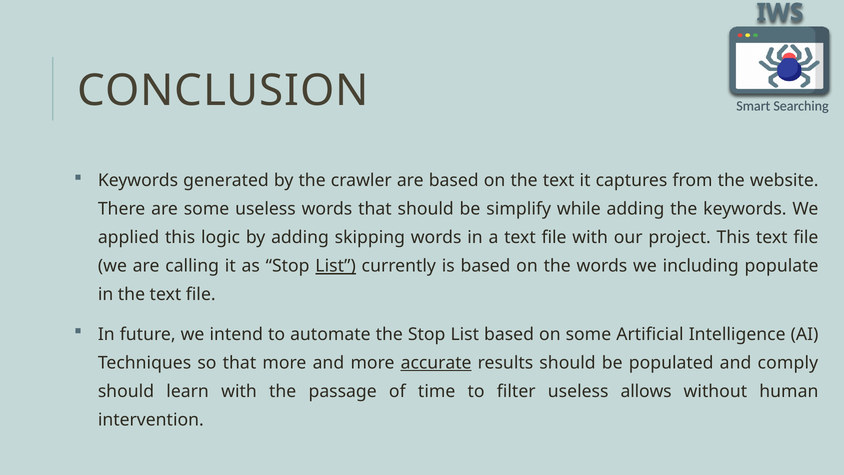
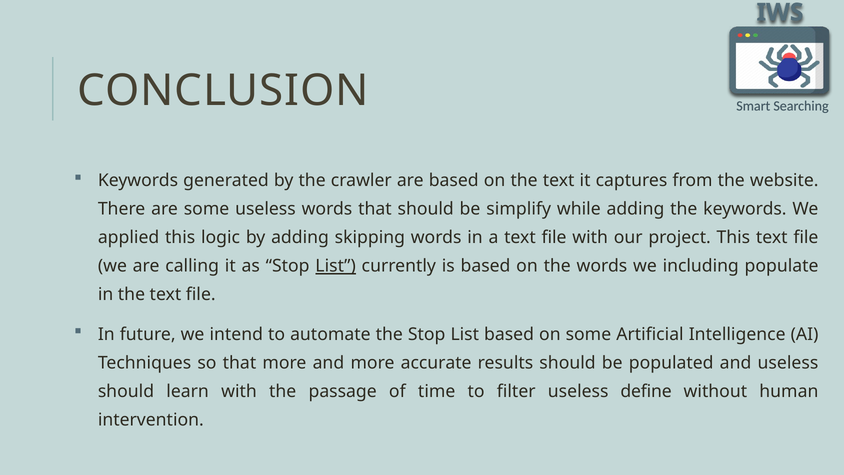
accurate underline: present -> none
and comply: comply -> useless
allows: allows -> define
